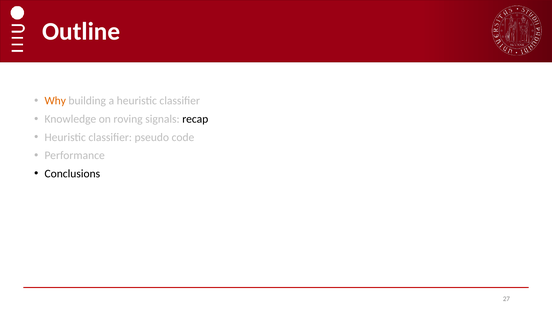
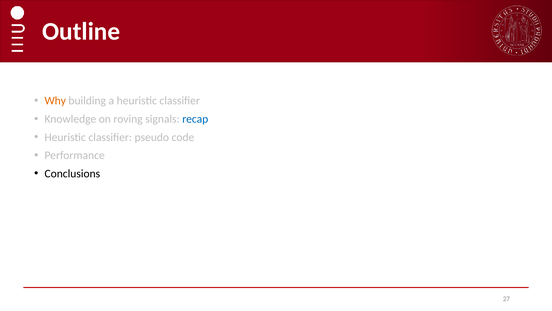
recap colour: black -> blue
